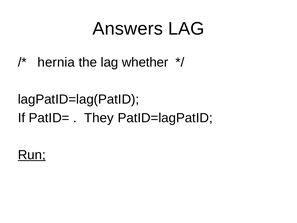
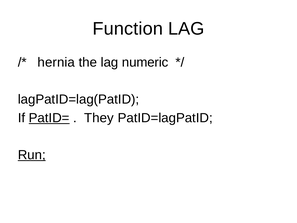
Answers: Answers -> Function
whether: whether -> numeric
PatID= underline: none -> present
